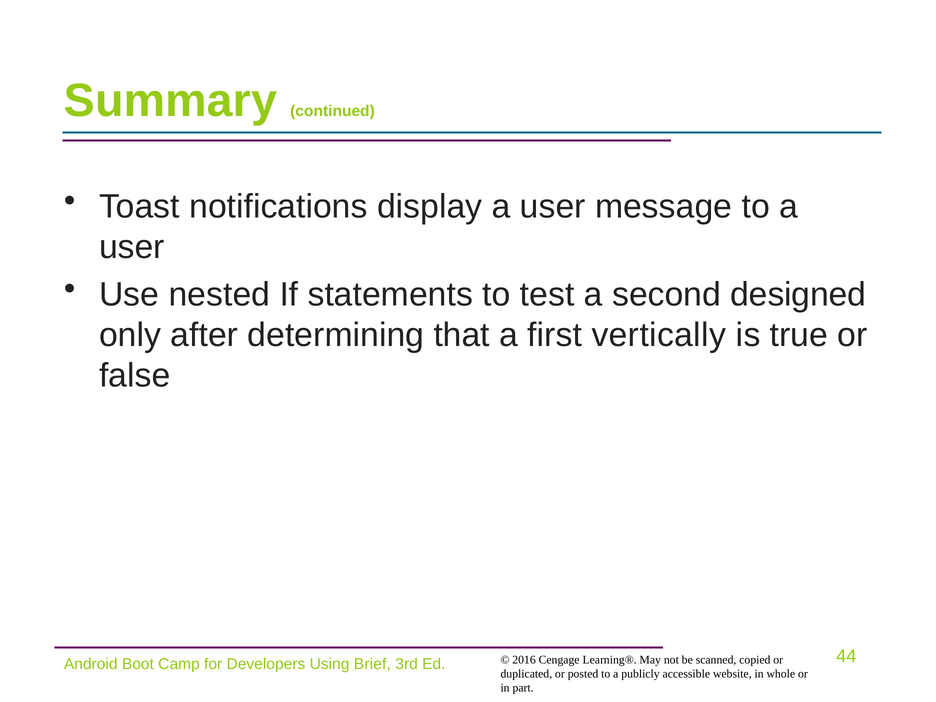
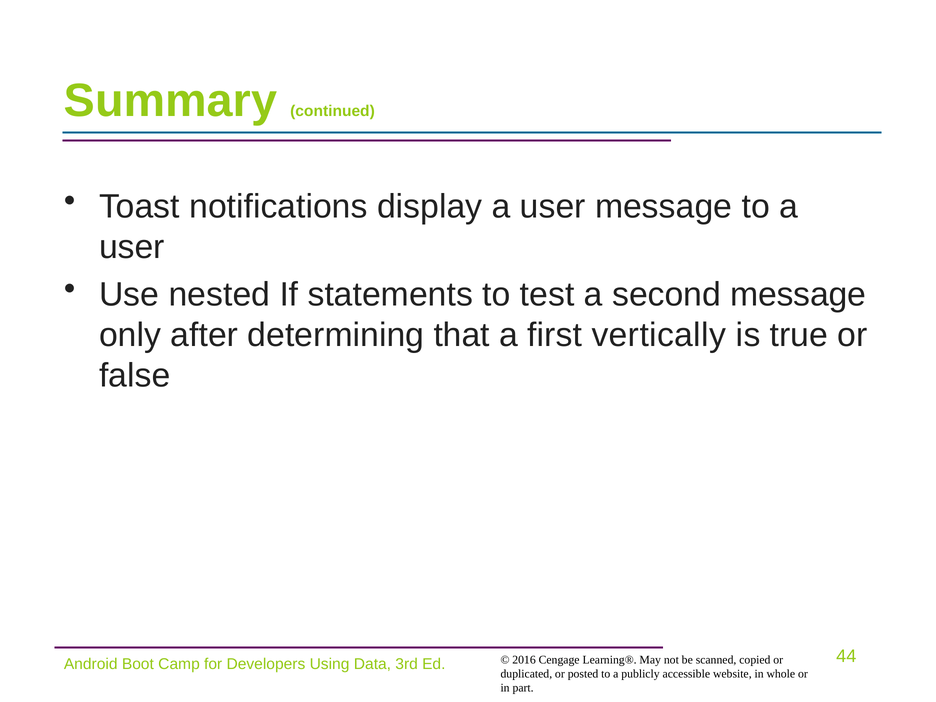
second designed: designed -> message
Brief: Brief -> Data
